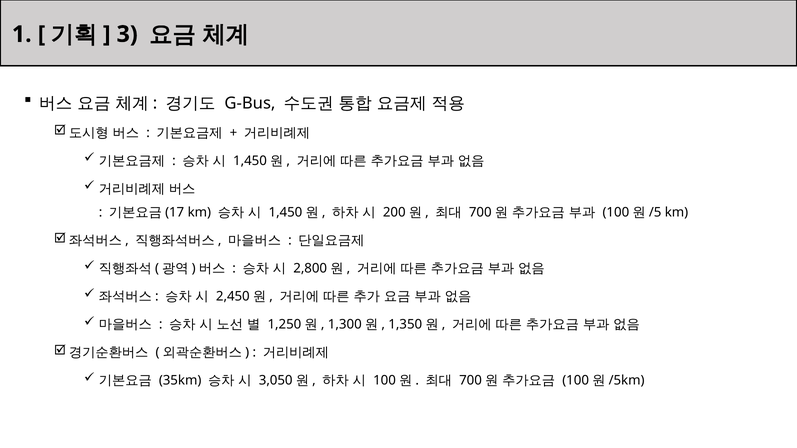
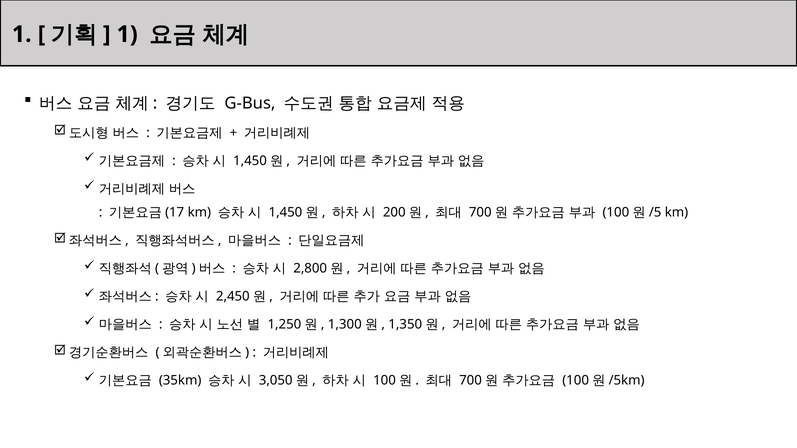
3 at (127, 34): 3 -> 1
